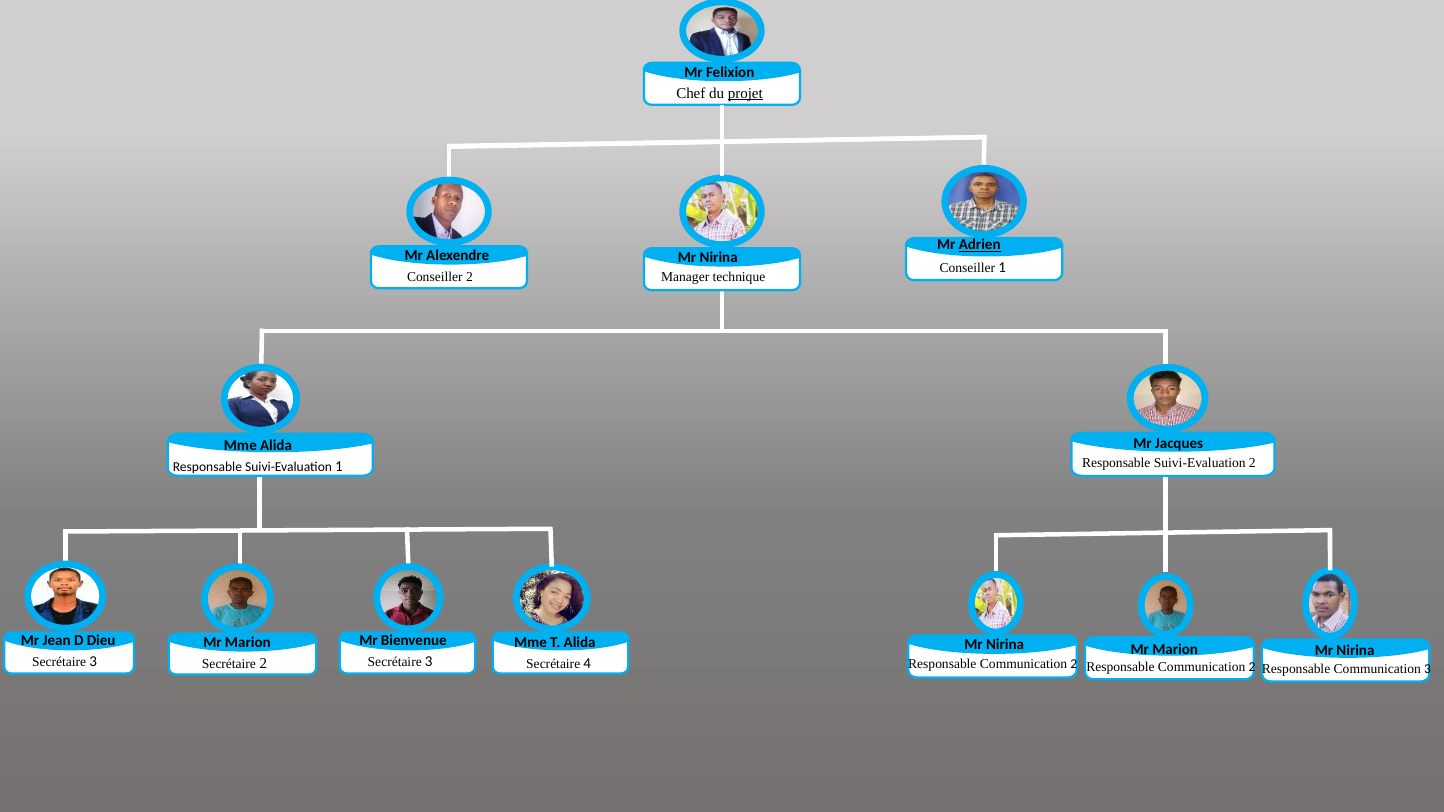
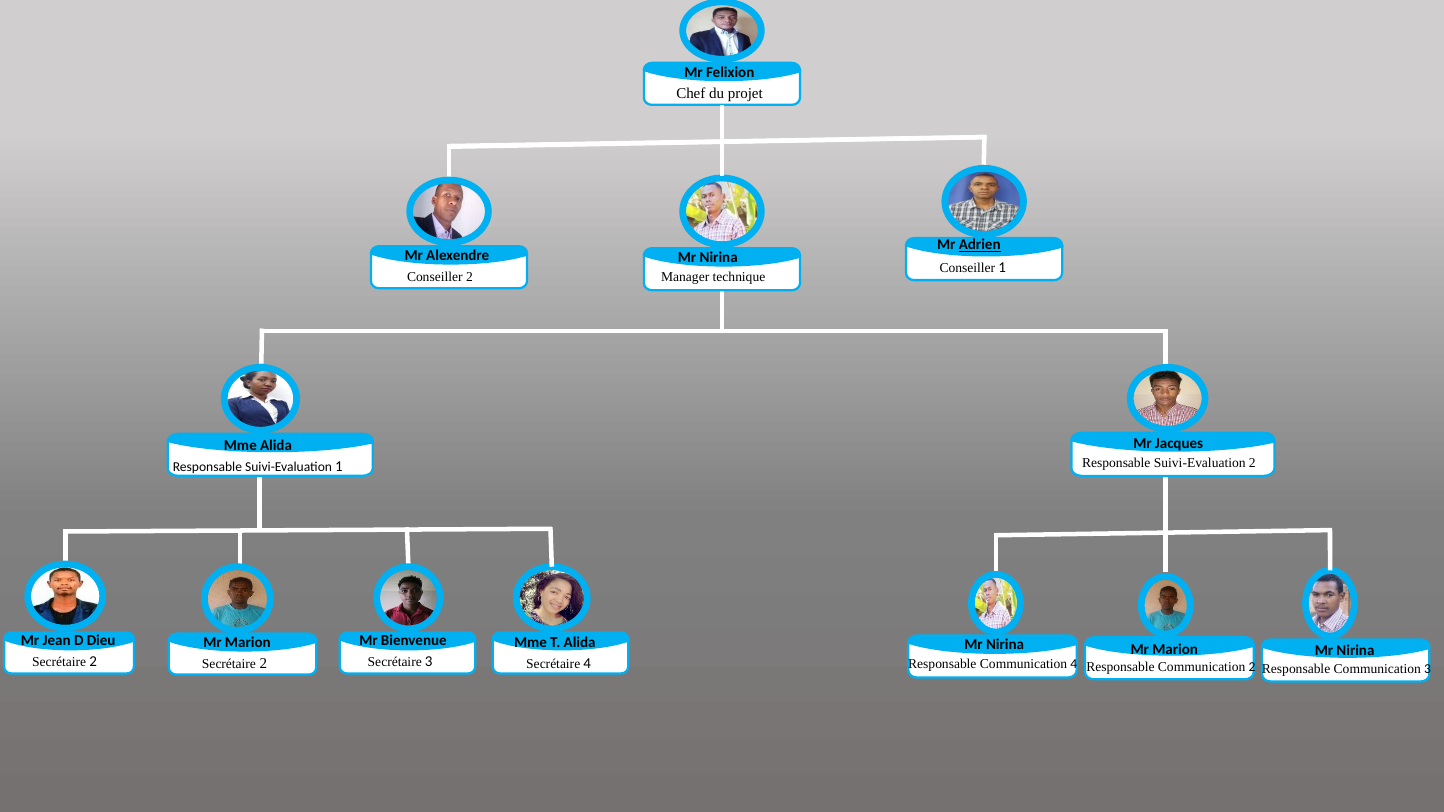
projet underline: present -> none
3 at (93, 661): 3 -> 2
2 at (1074, 665): 2 -> 4
